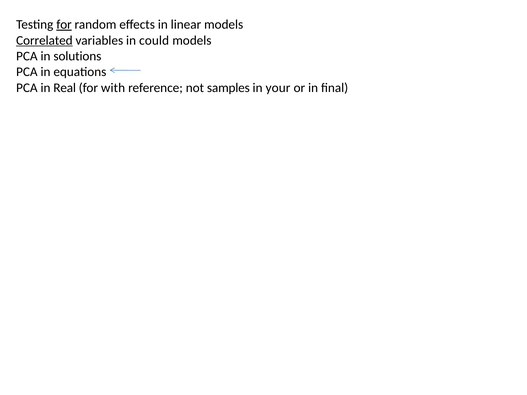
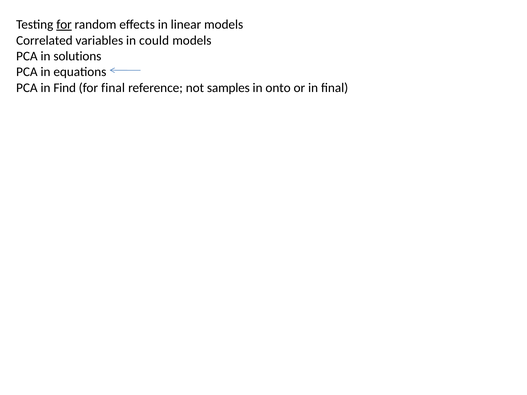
Correlated underline: present -> none
Real: Real -> Find
for with: with -> final
your: your -> onto
